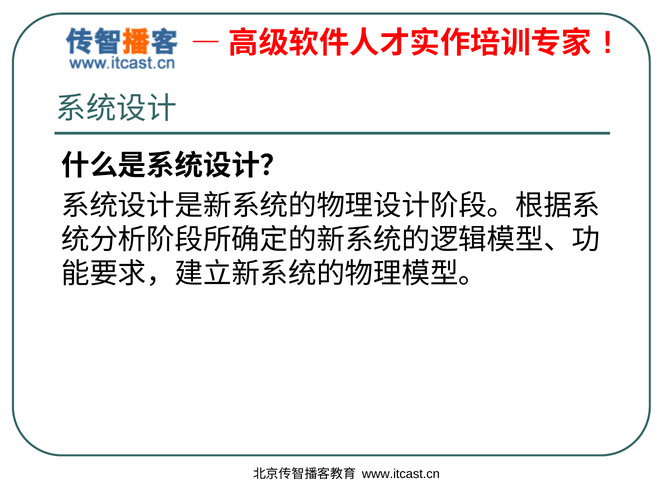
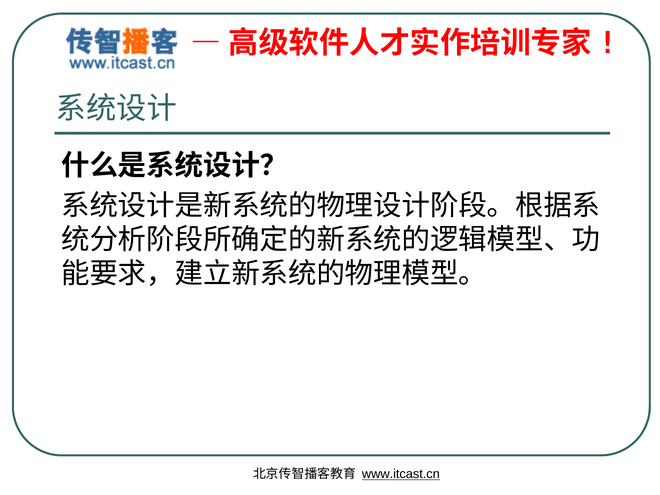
www.itcast.cn underline: none -> present
